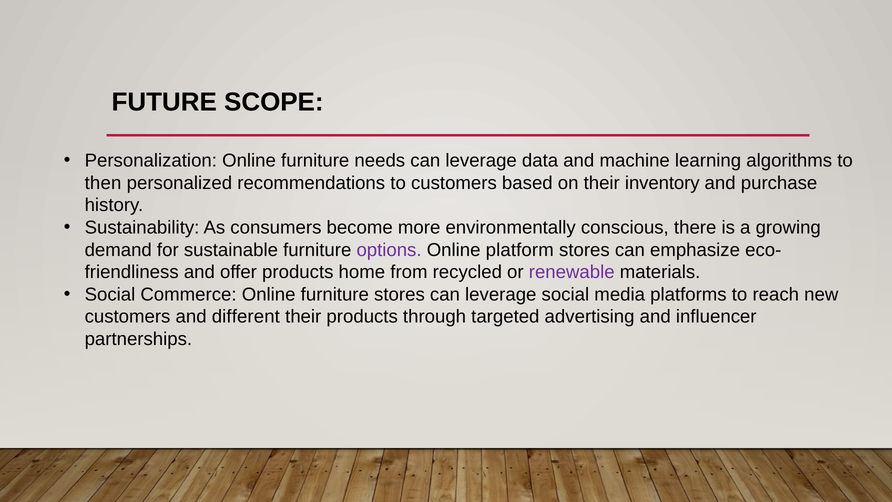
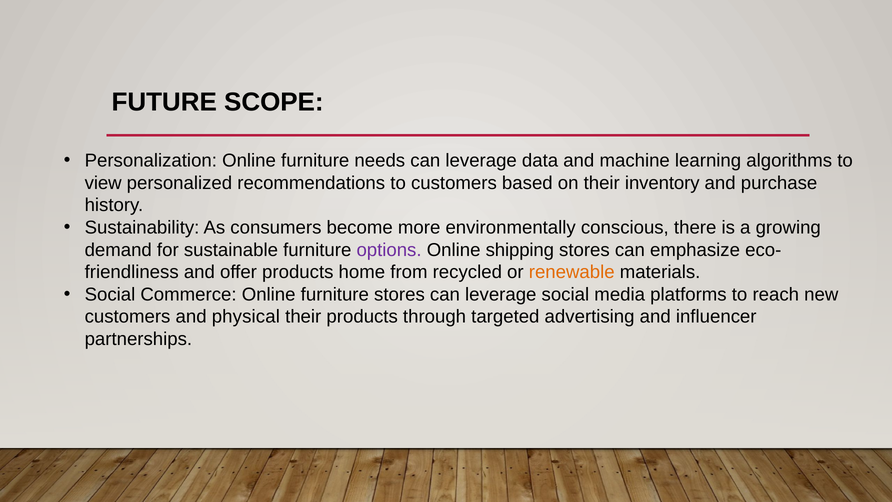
then: then -> view
platform: platform -> shipping
renewable colour: purple -> orange
different: different -> physical
